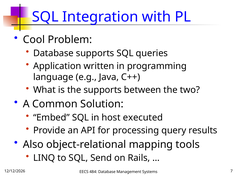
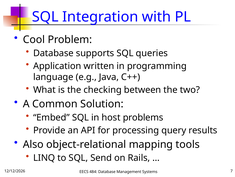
the supports: supports -> checking
executed: executed -> problems
